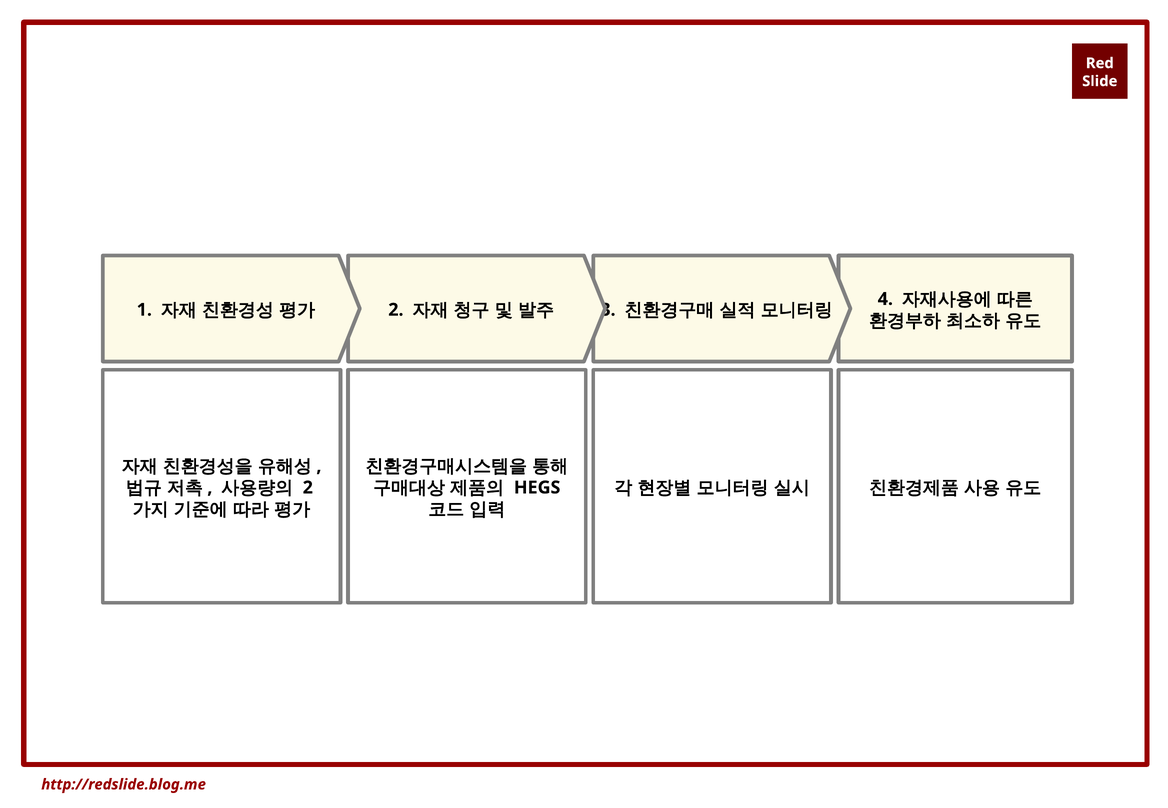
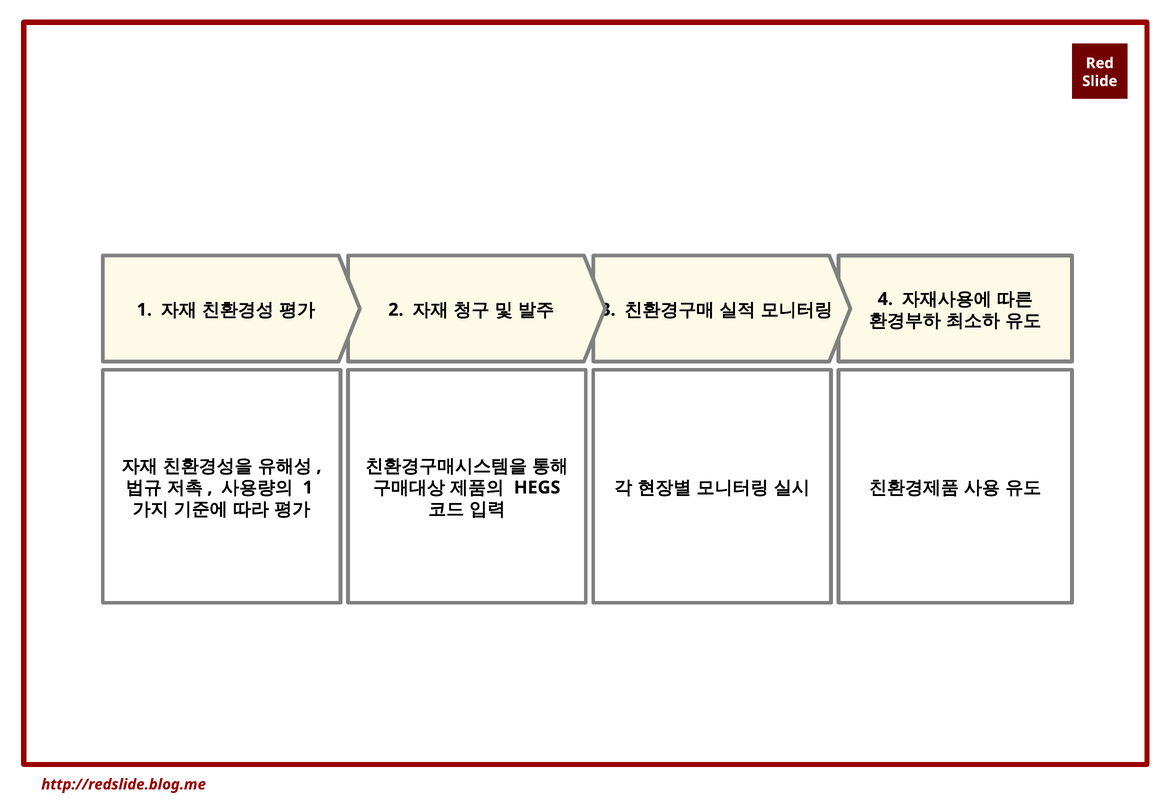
2 at (308, 488): 2 -> 1
